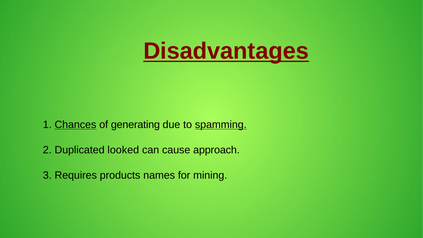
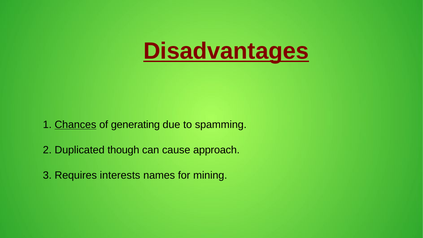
spamming underline: present -> none
looked: looked -> though
products: products -> interests
